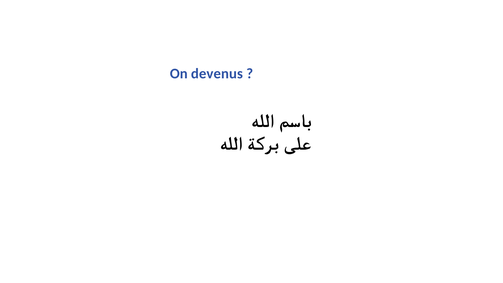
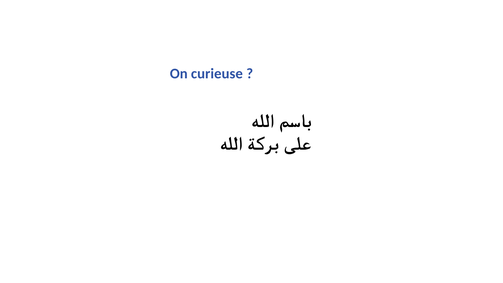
devenus: devenus -> curieuse
